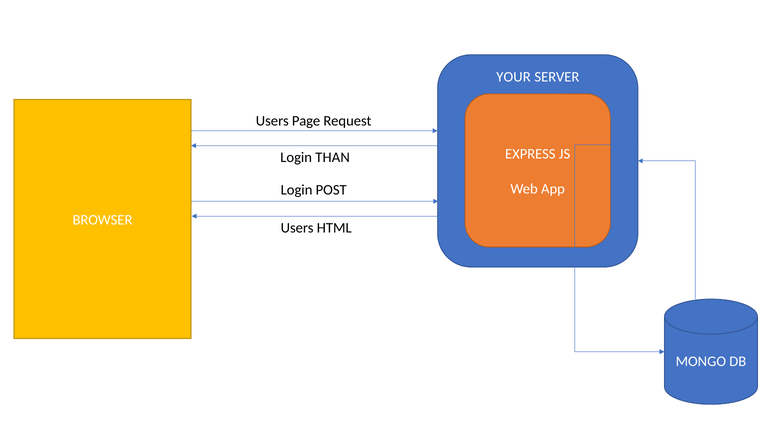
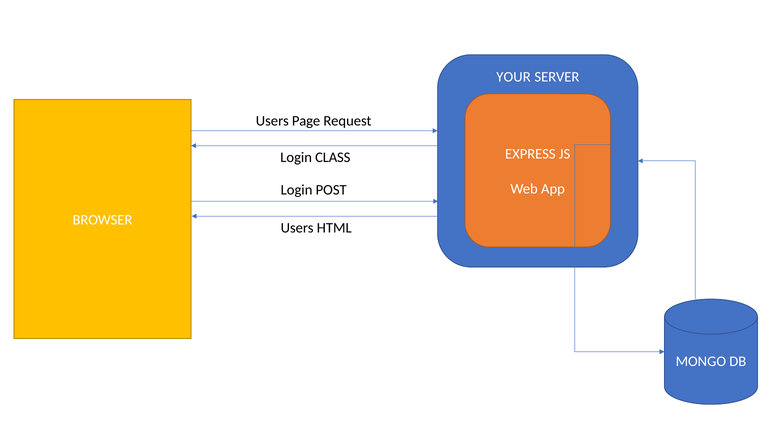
THAN: THAN -> CLASS
